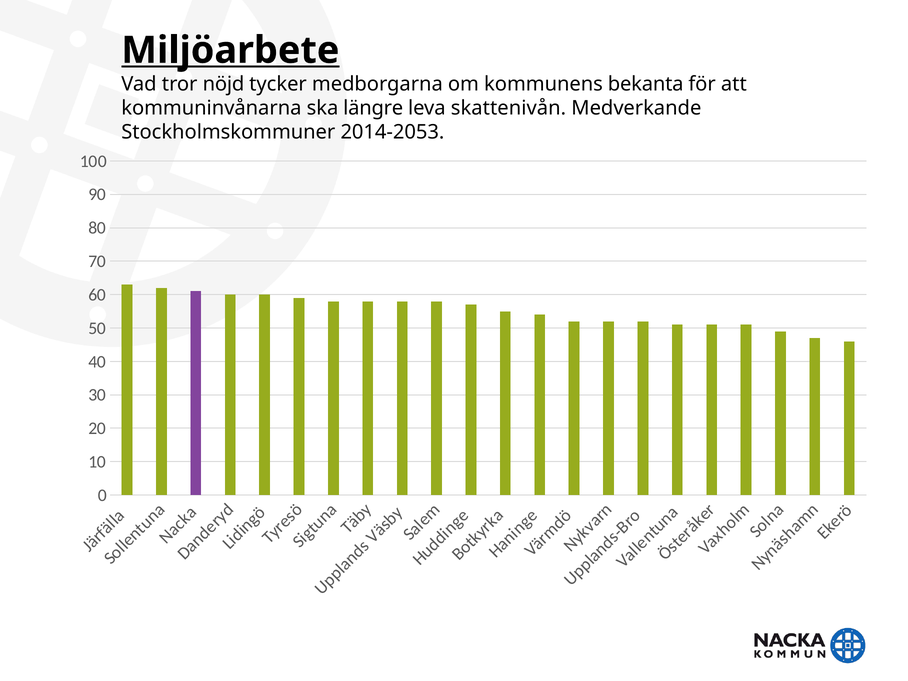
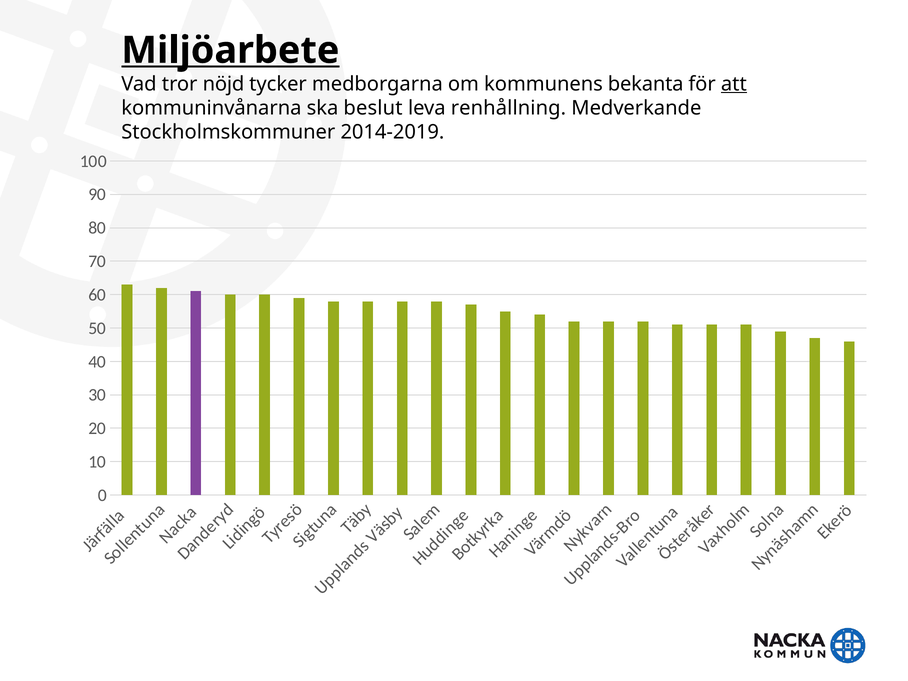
att underline: none -> present
längre: längre -> beslut
skattenivån: skattenivån -> renhållning
2014-2053: 2014-2053 -> 2014-2019
